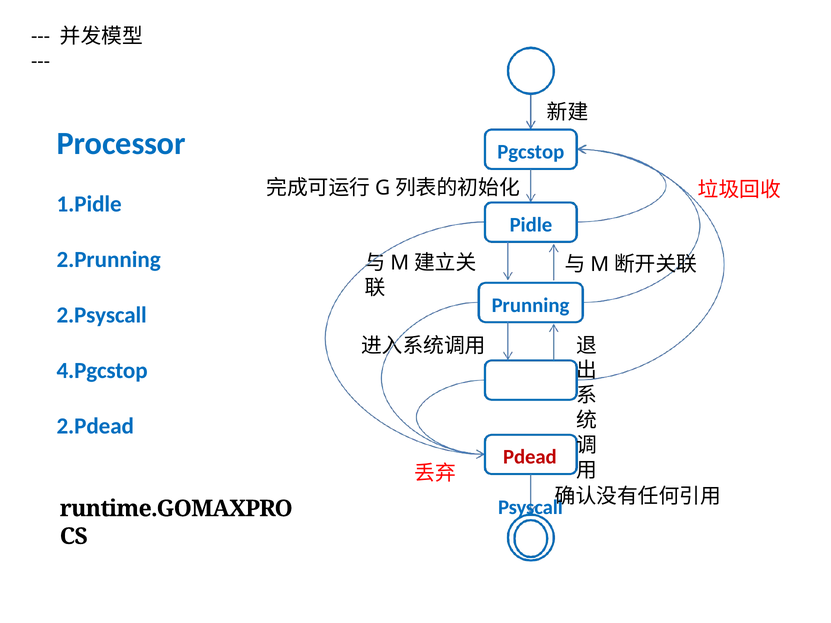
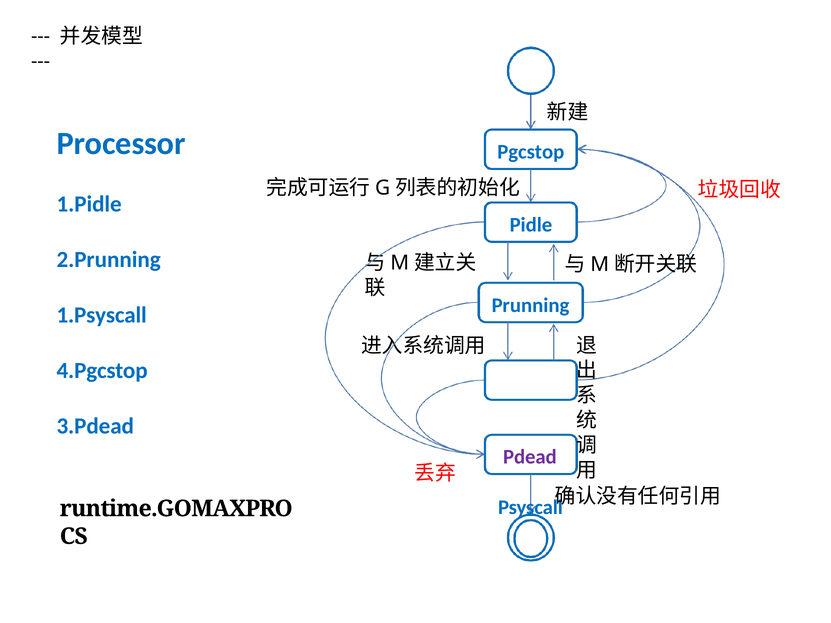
2.Psyscall: 2.Psyscall -> 1.Psyscall
2.Pdead: 2.Pdead -> 3.Pdead
Pdead colour: red -> purple
